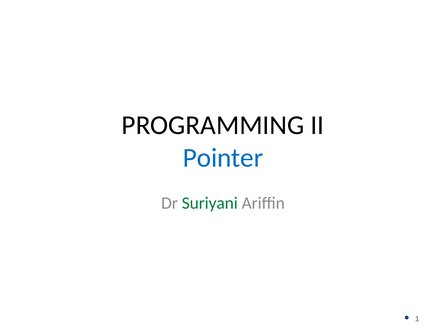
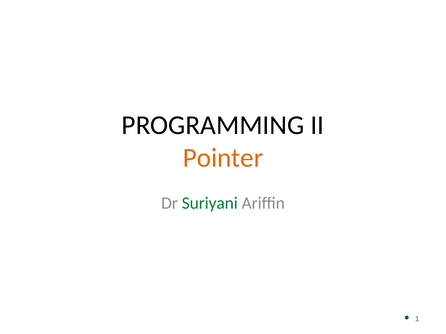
Pointer colour: blue -> orange
